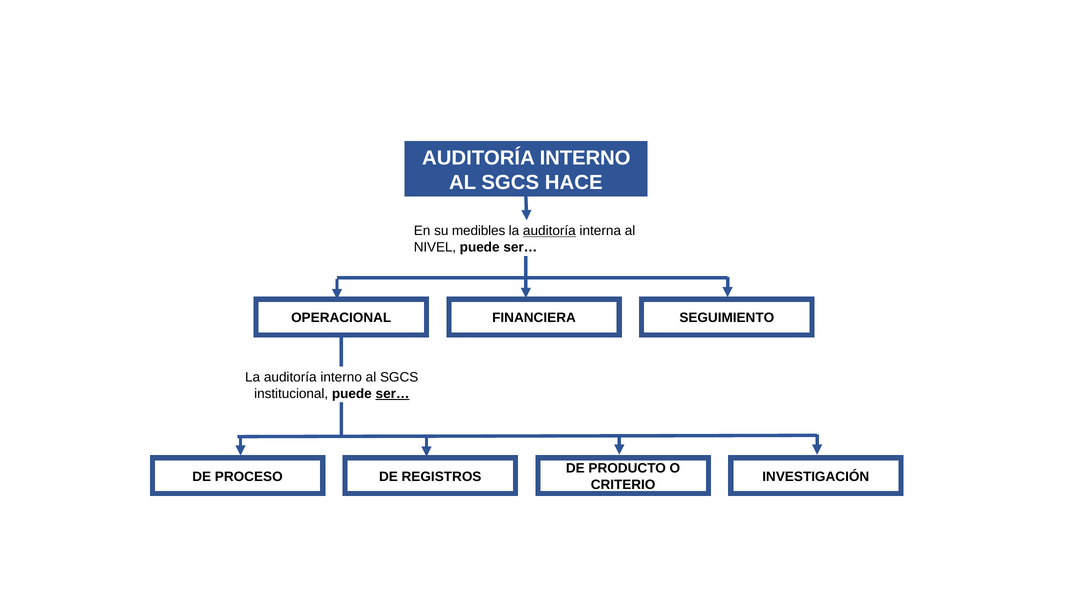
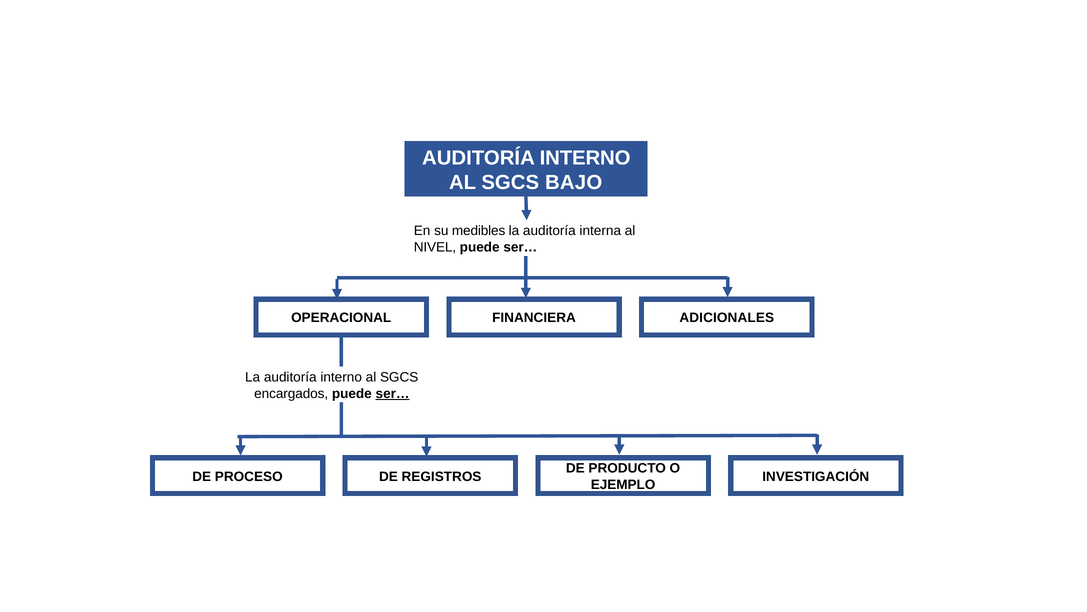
HACE: HACE -> BAJO
auditoría at (549, 231) underline: present -> none
SEGUIMIENTO: SEGUIMIENTO -> ADICIONALES
institucional: institucional -> encargados
CRITERIO: CRITERIO -> EJEMPLO
